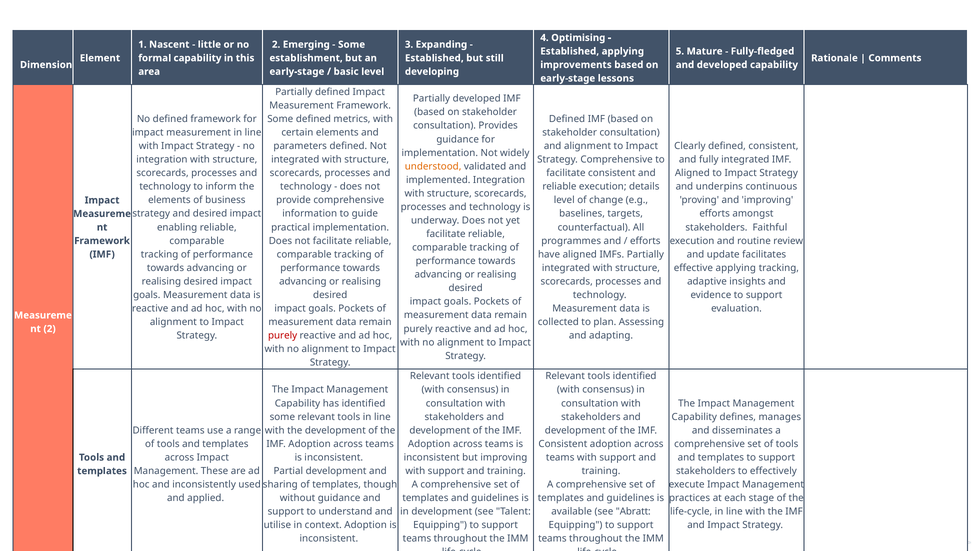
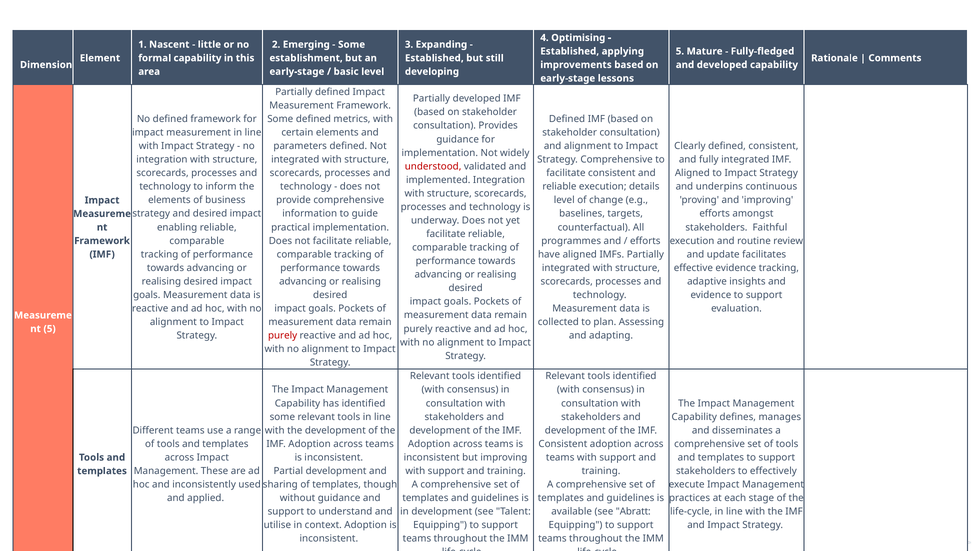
understood colour: orange -> red
effective applying: applying -> evidence
2 at (50, 329): 2 -> 5
